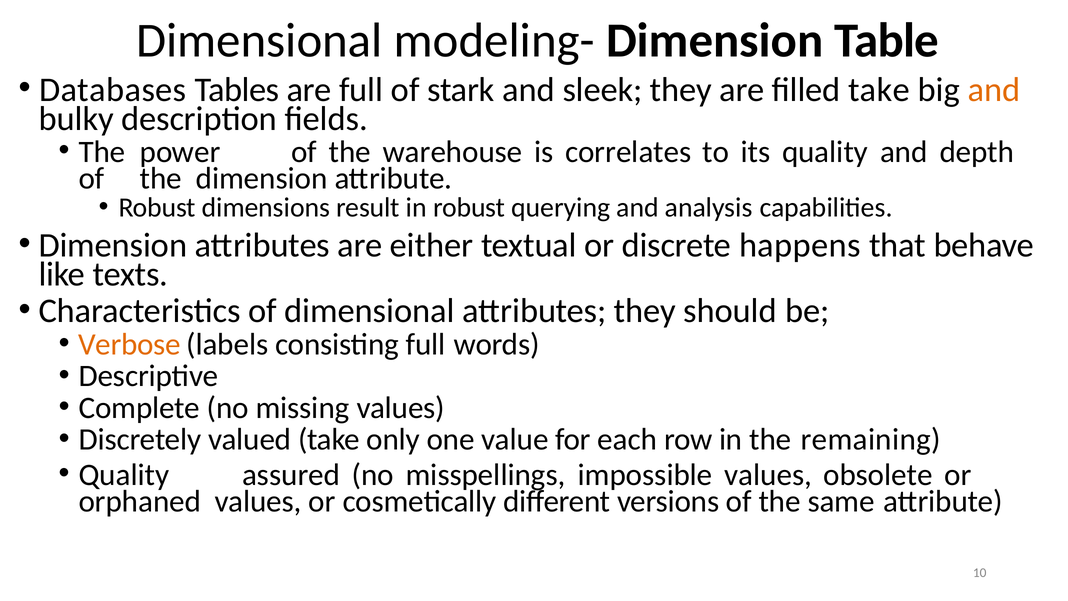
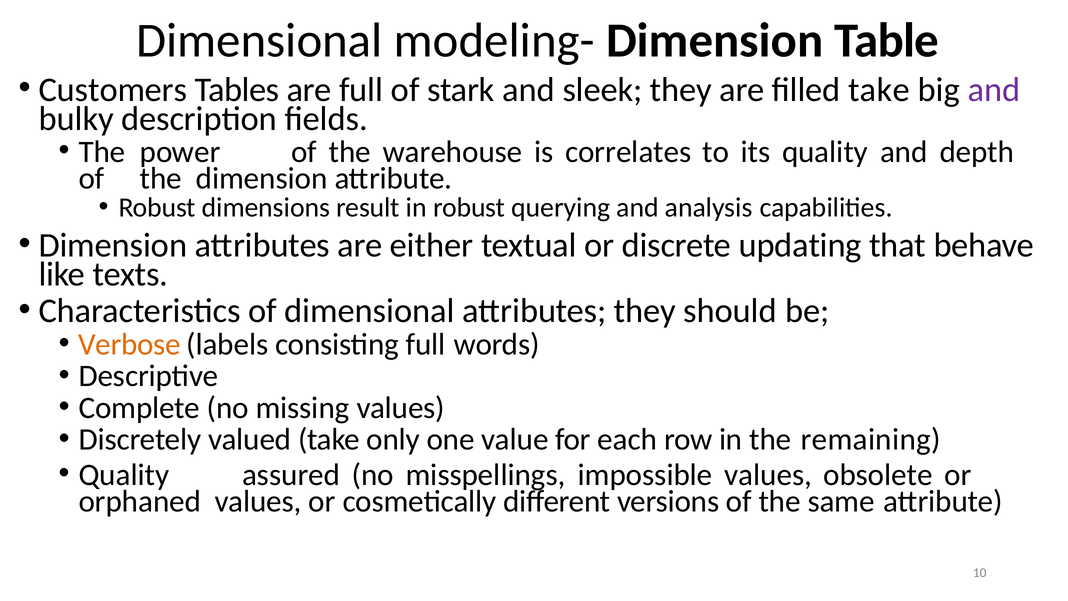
Databases: Databases -> Customers
and at (994, 90) colour: orange -> purple
happens: happens -> updating
